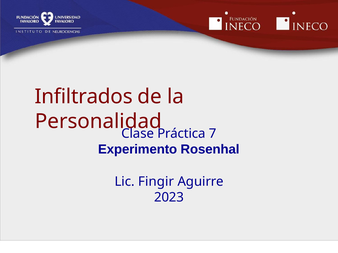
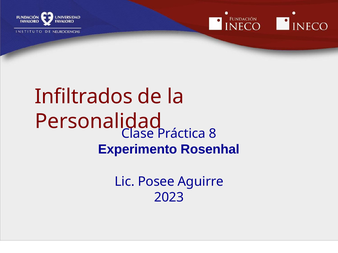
7: 7 -> 8
Fingir: Fingir -> Posee
